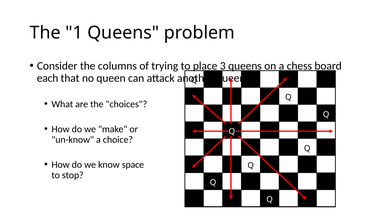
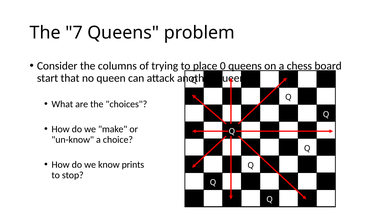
1: 1 -> 7
3: 3 -> 0
each: each -> start
space: space -> prints
